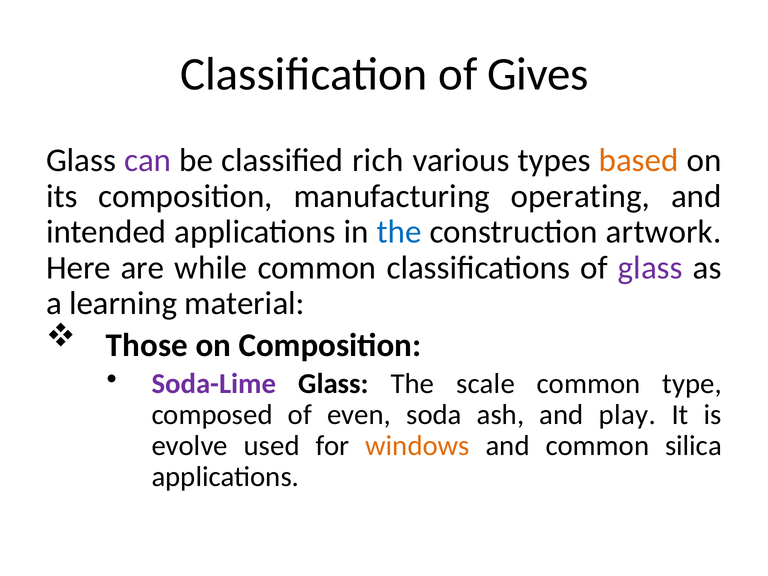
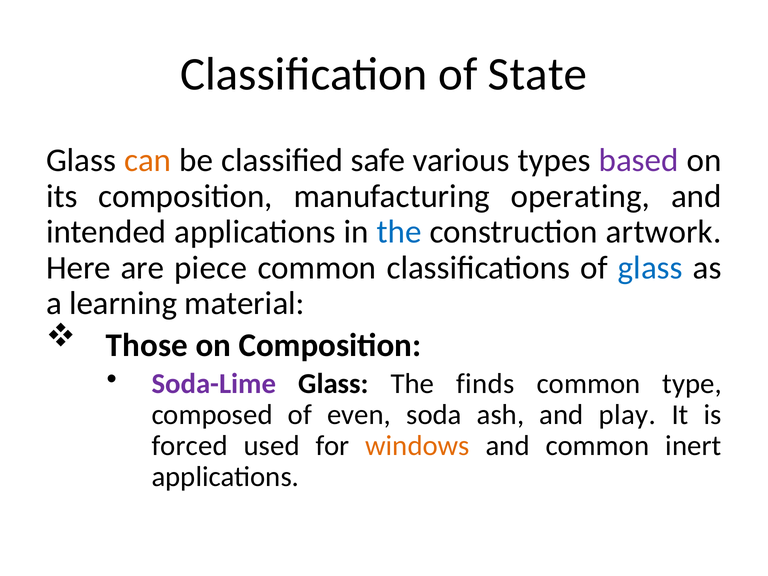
Gives: Gives -> State
can colour: purple -> orange
rich: rich -> safe
based colour: orange -> purple
while: while -> piece
glass at (650, 268) colour: purple -> blue
scale: scale -> finds
evolve: evolve -> forced
silica: silica -> inert
